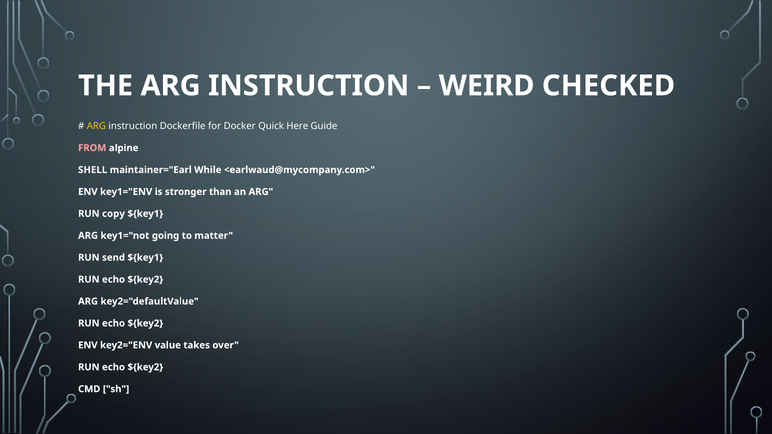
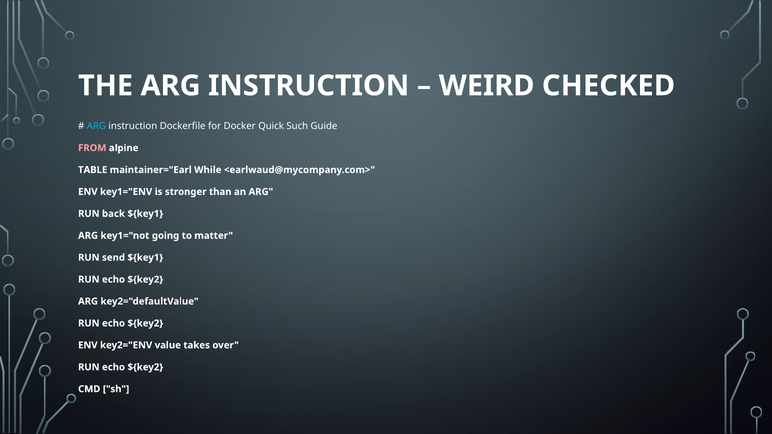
ARG at (96, 126) colour: yellow -> light blue
Here: Here -> Such
SHELL: SHELL -> TABLE
copy: copy -> back
